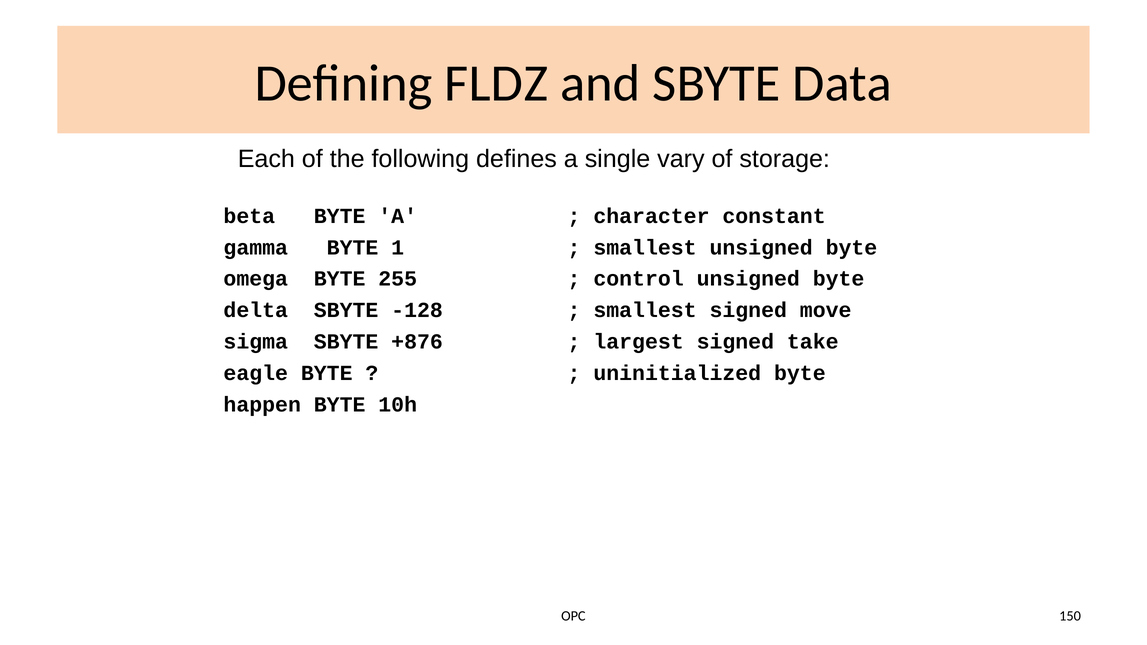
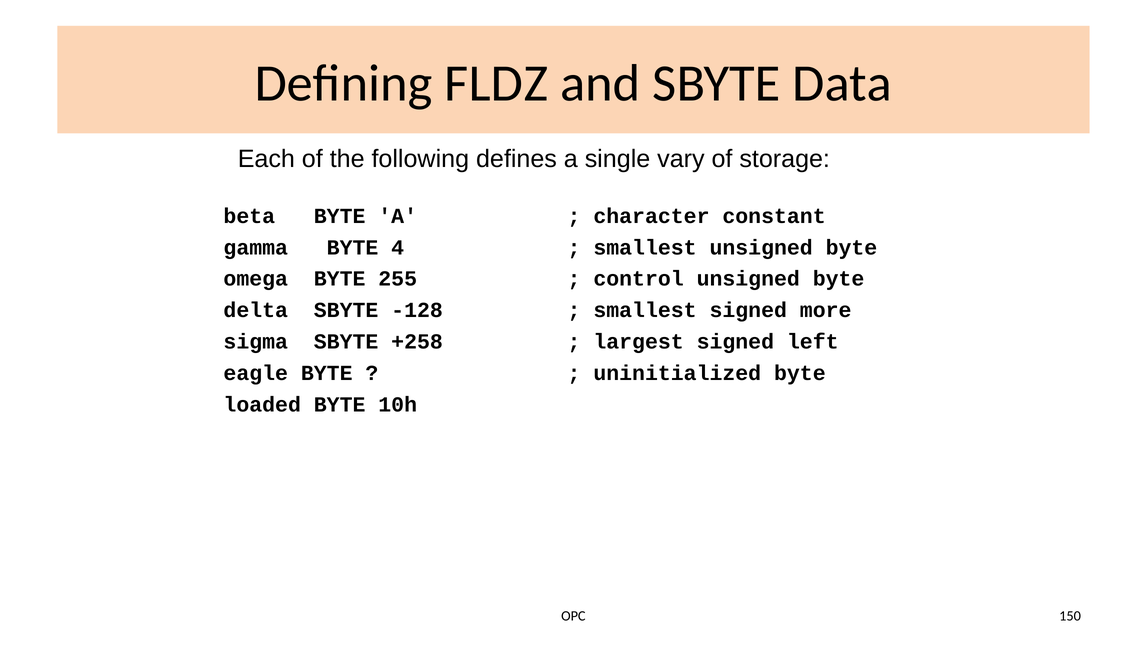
1: 1 -> 4
move: move -> more
+876: +876 -> +258
take: take -> left
happen: happen -> loaded
